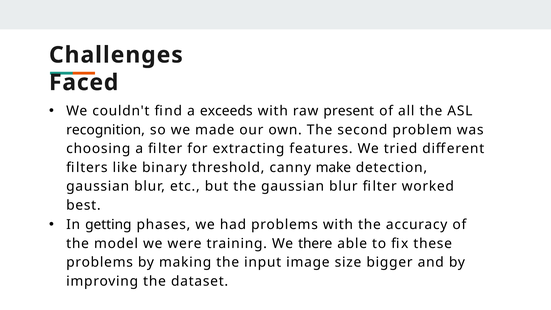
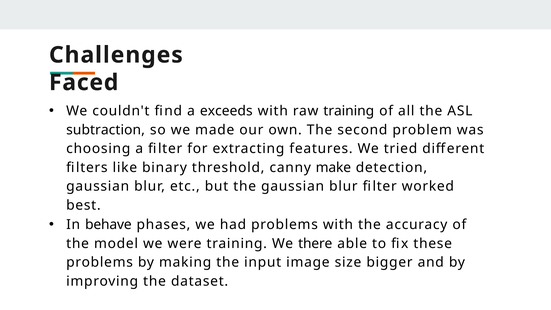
raw present: present -> training
recognition: recognition -> subtraction
getting: getting -> behave
